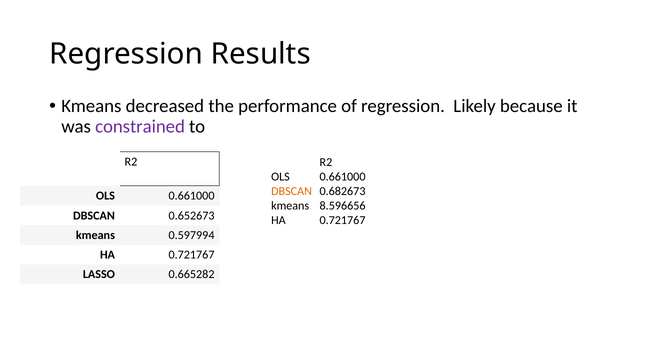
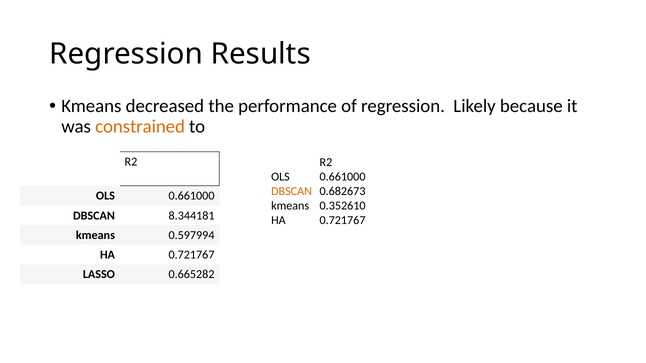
constrained colour: purple -> orange
8.596656: 8.596656 -> 0.352610
0.652673: 0.652673 -> 8.344181
